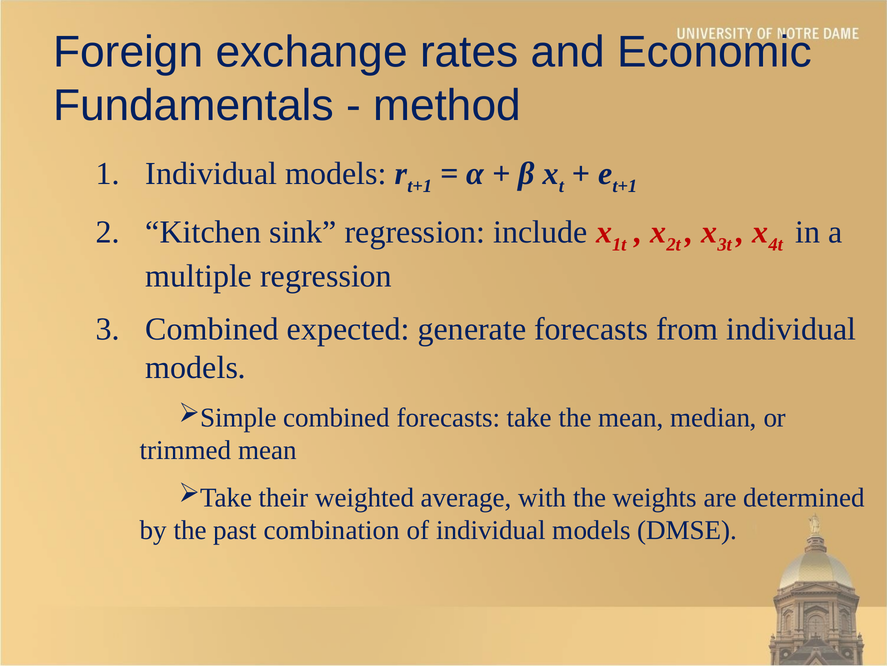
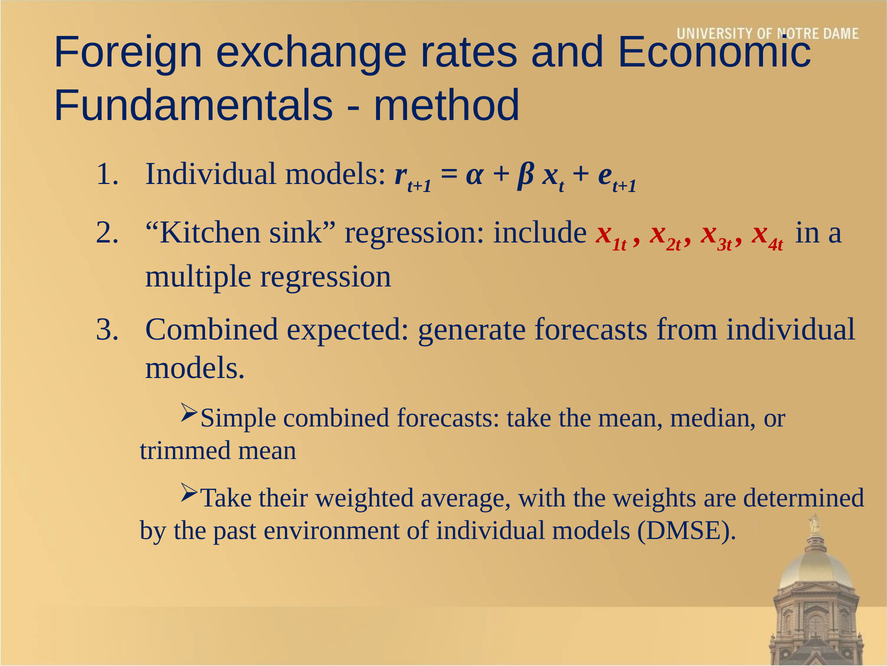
combination: combination -> environment
